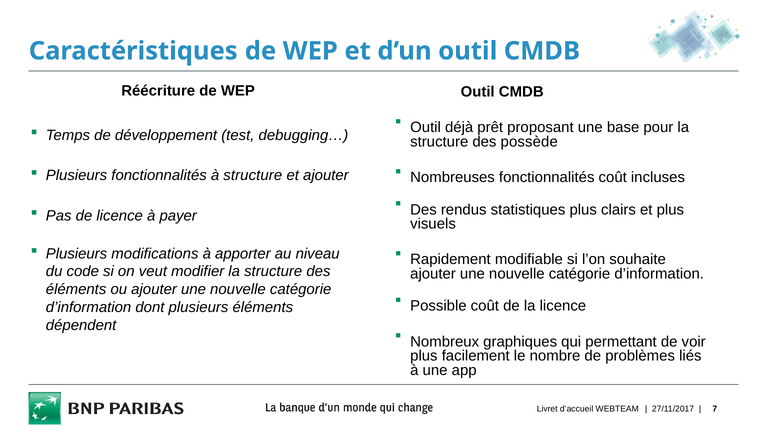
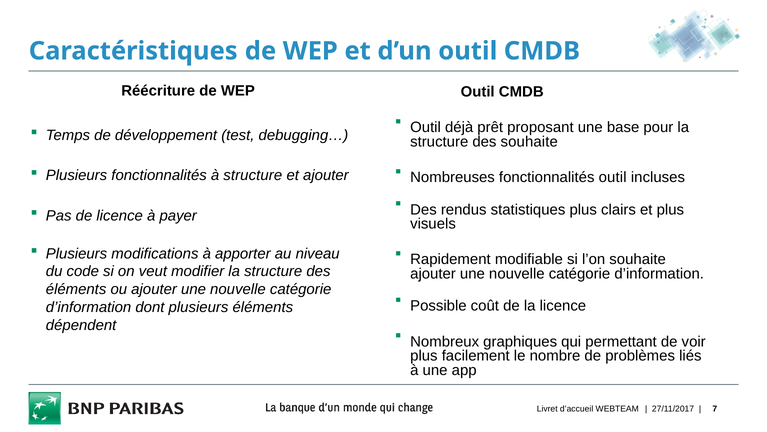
des possède: possède -> souhaite
fonctionnalités coût: coût -> outil
